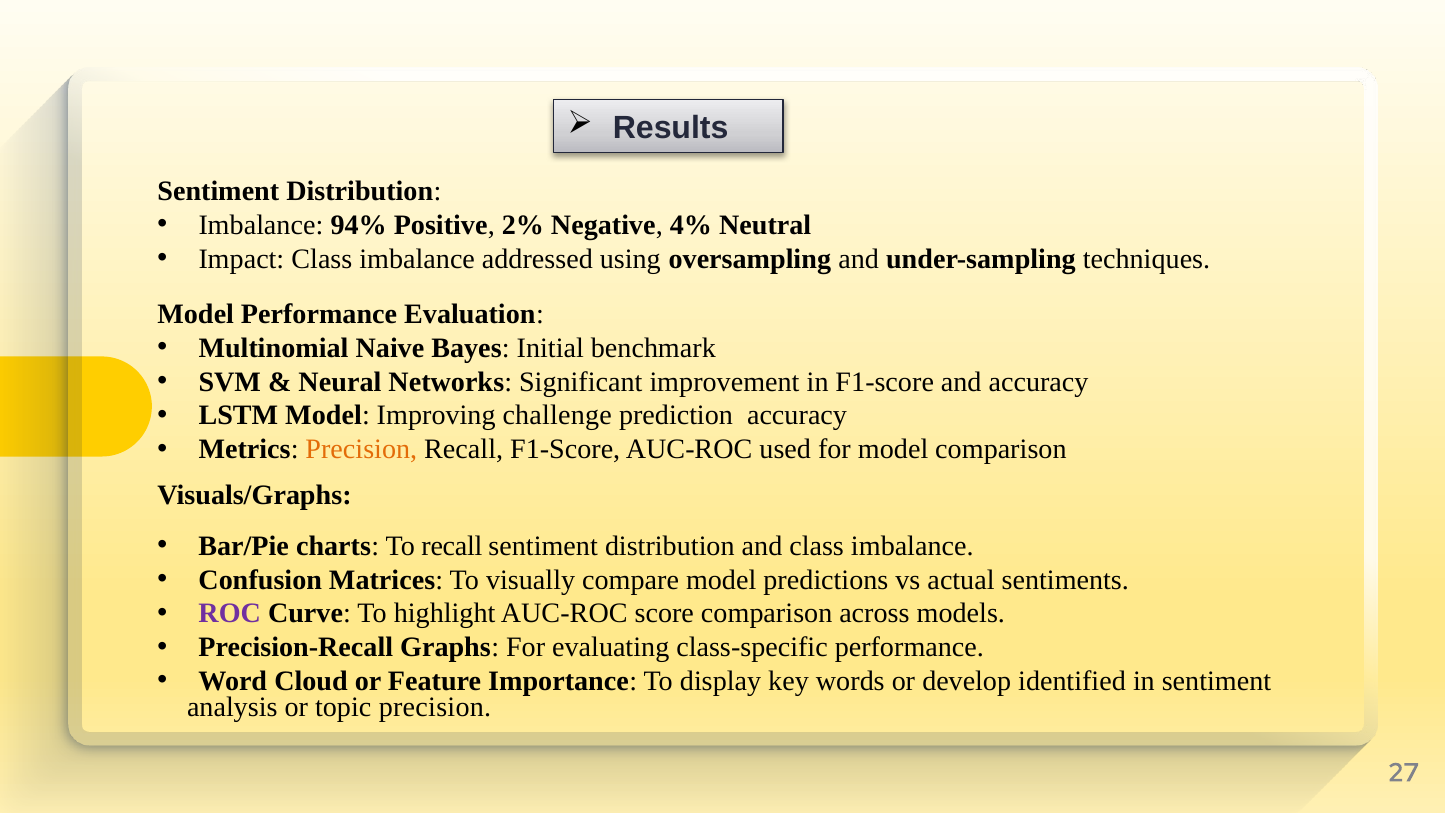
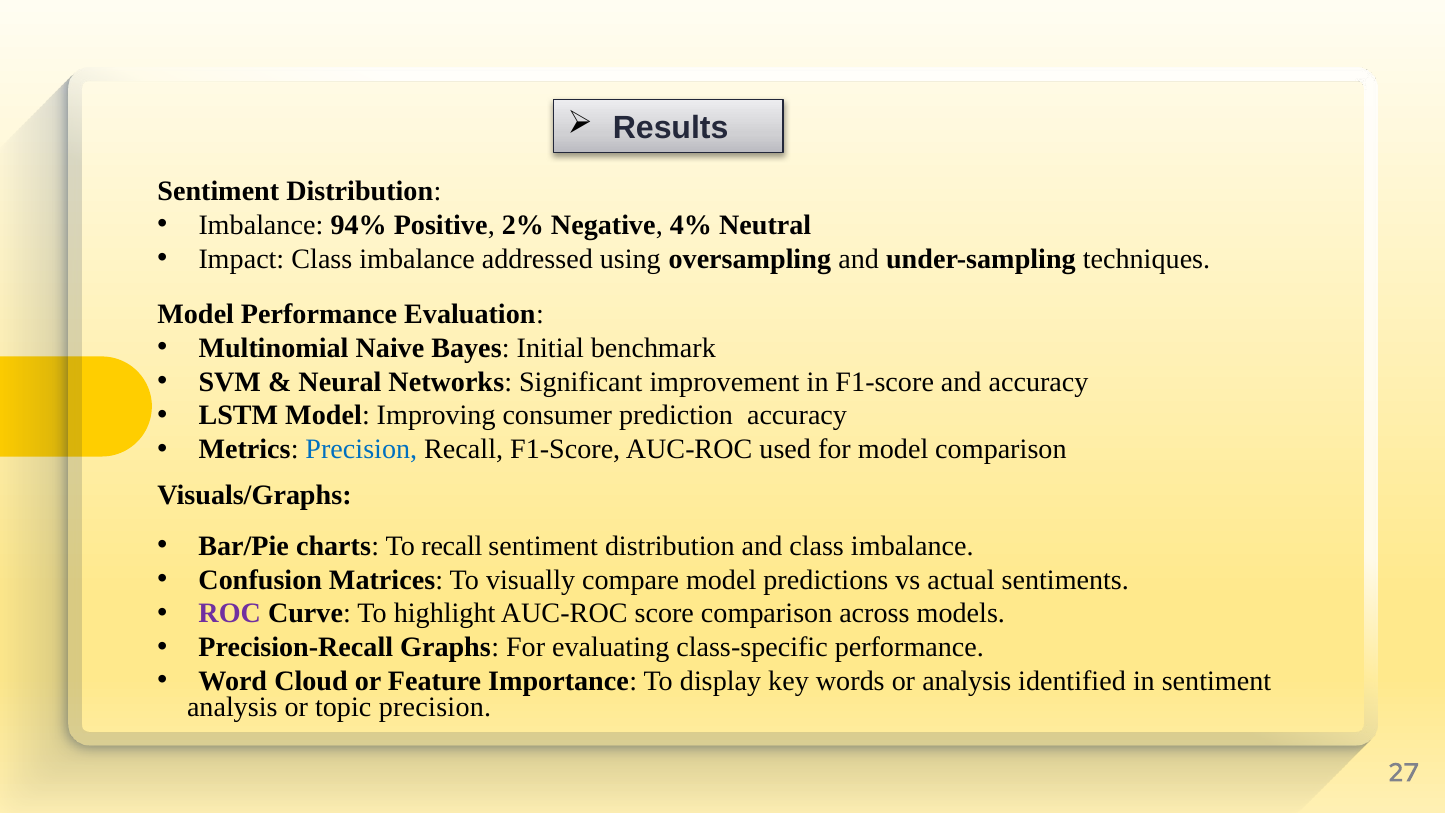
challenge: challenge -> consumer
Precision at (361, 449) colour: orange -> blue
or develop: develop -> analysis
